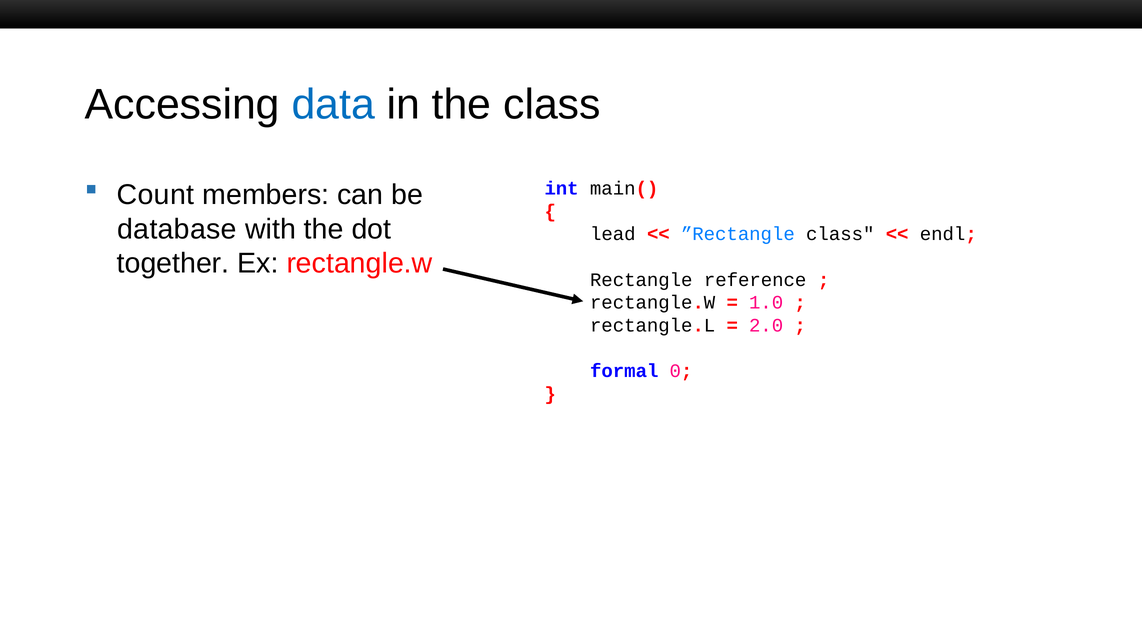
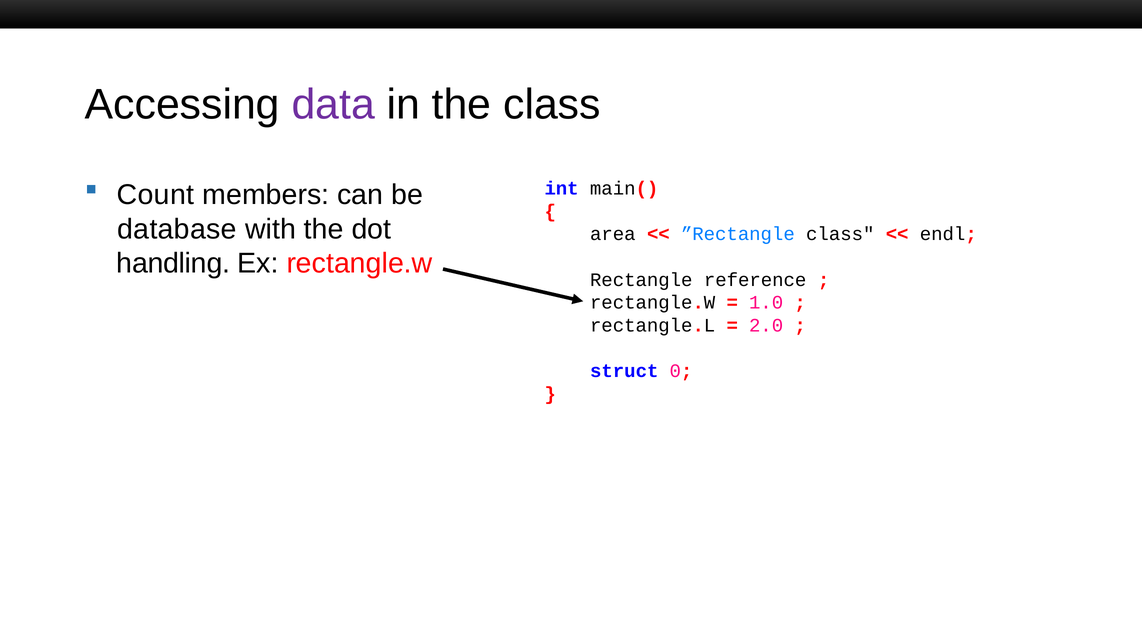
data colour: blue -> purple
lead: lead -> area
together: together -> handling
formal: formal -> struct
